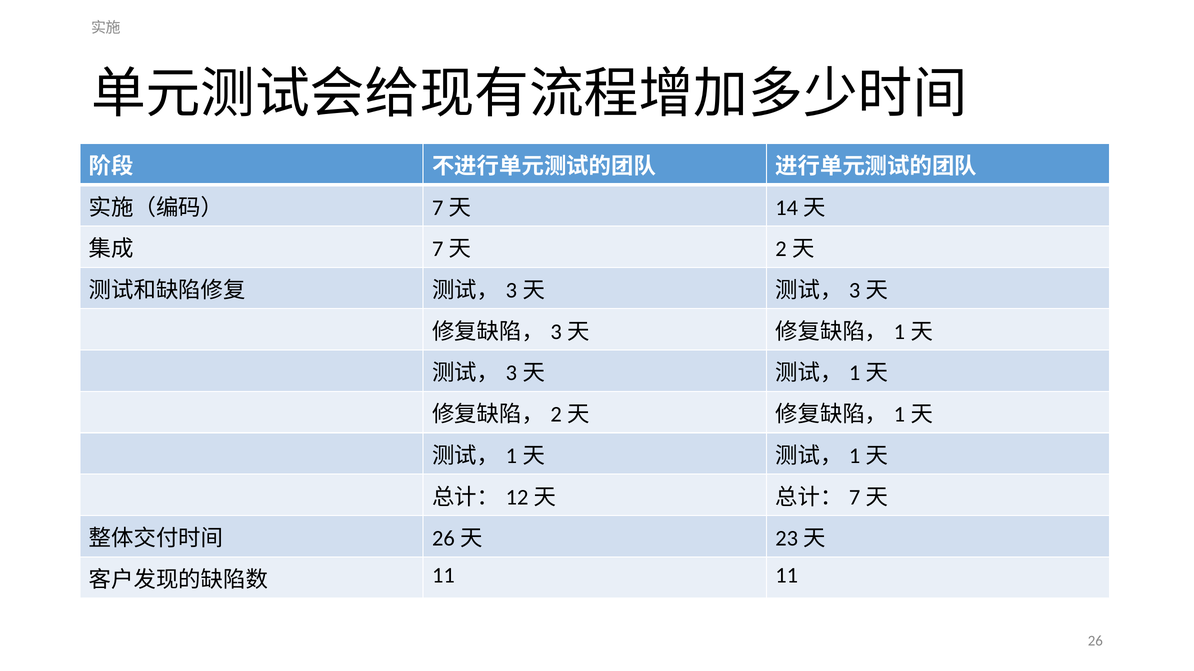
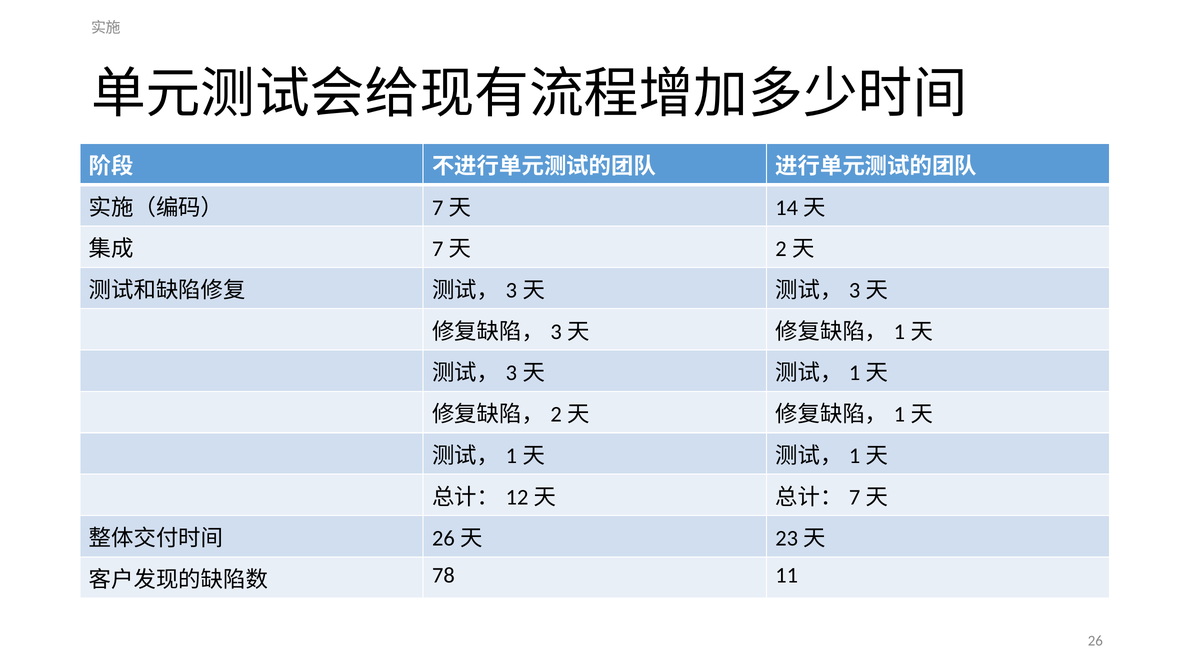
11 at (443, 576): 11 -> 78
